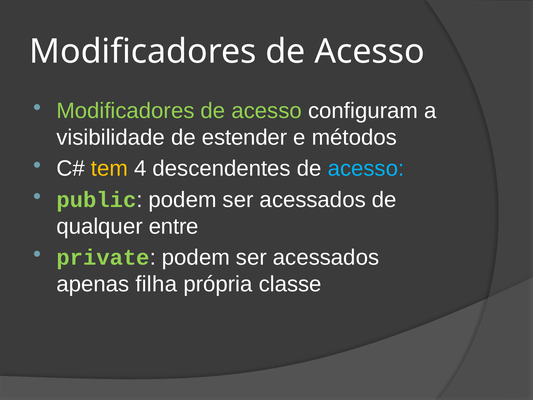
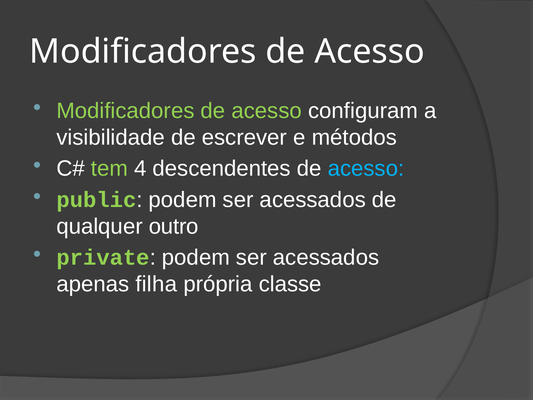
estender: estender -> escrever
tem colour: yellow -> light green
entre: entre -> outro
